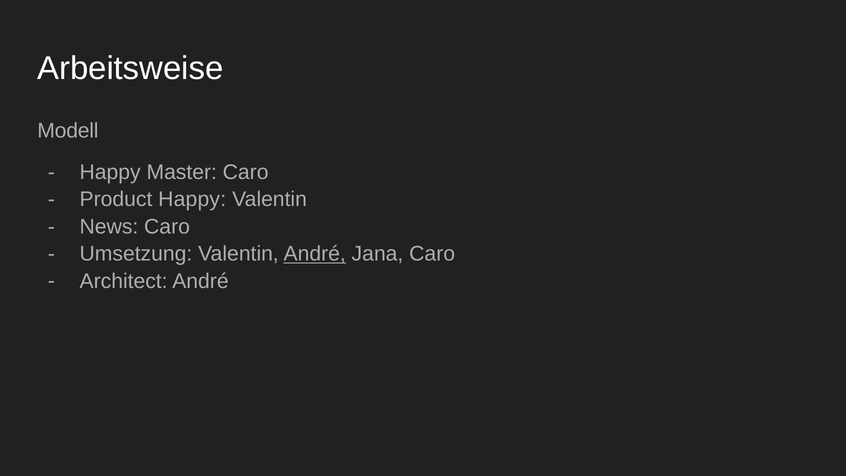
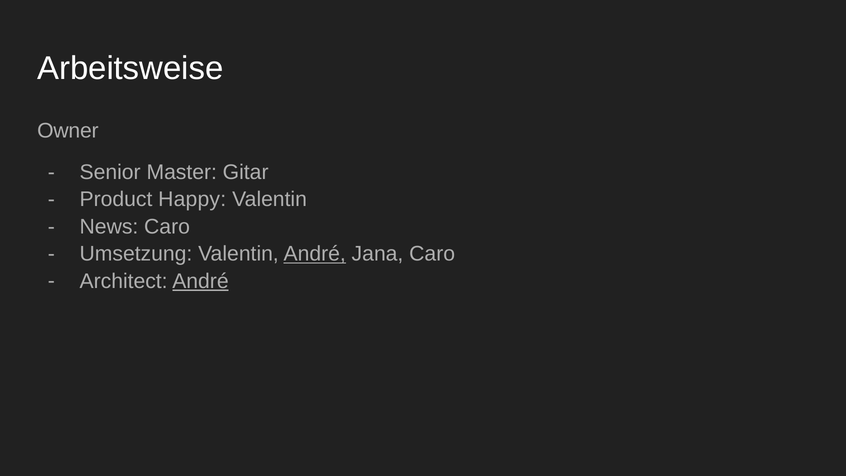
Modell: Modell -> Owner
Happy at (110, 172): Happy -> Senior
Master Caro: Caro -> Gitar
André at (200, 281) underline: none -> present
